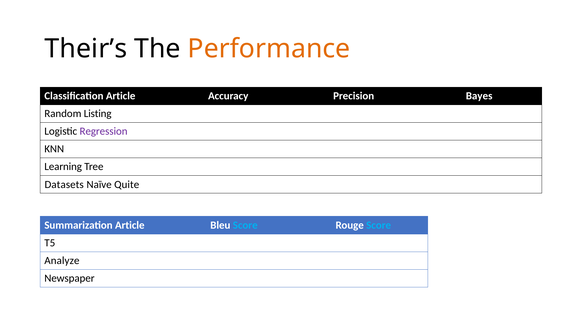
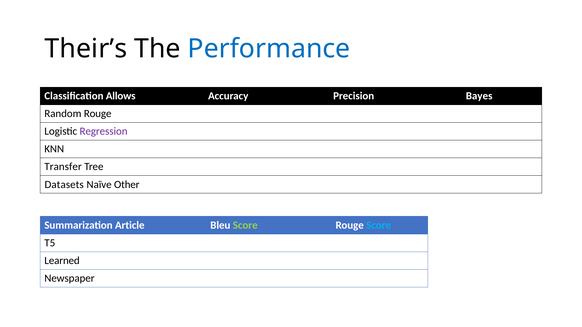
Performance colour: orange -> blue
Classification Article: Article -> Allows
Random Listing: Listing -> Rouge
Learning: Learning -> Transfer
Quite: Quite -> Other
Score at (245, 226) colour: light blue -> light green
Analyze: Analyze -> Learned
